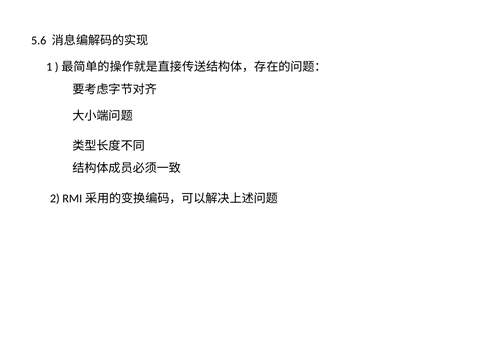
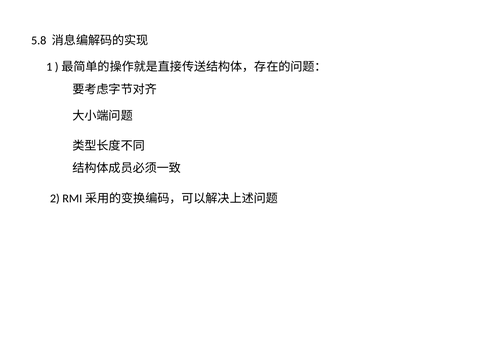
5.6: 5.6 -> 5.8
